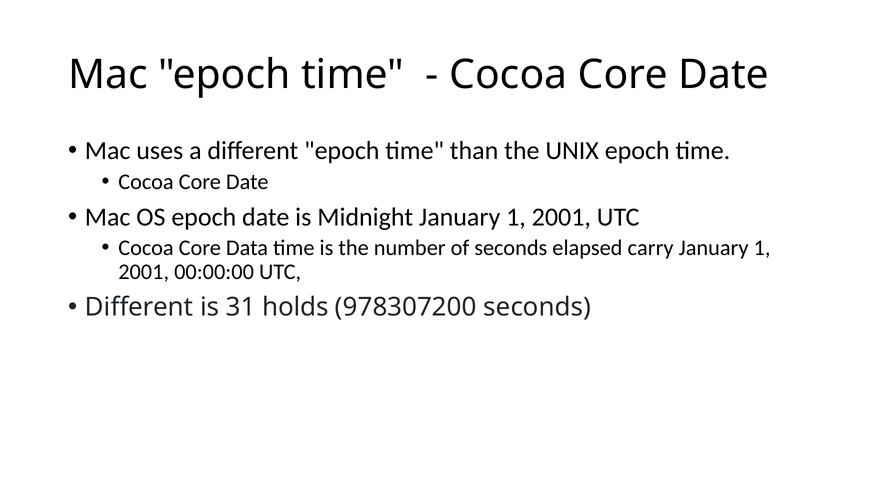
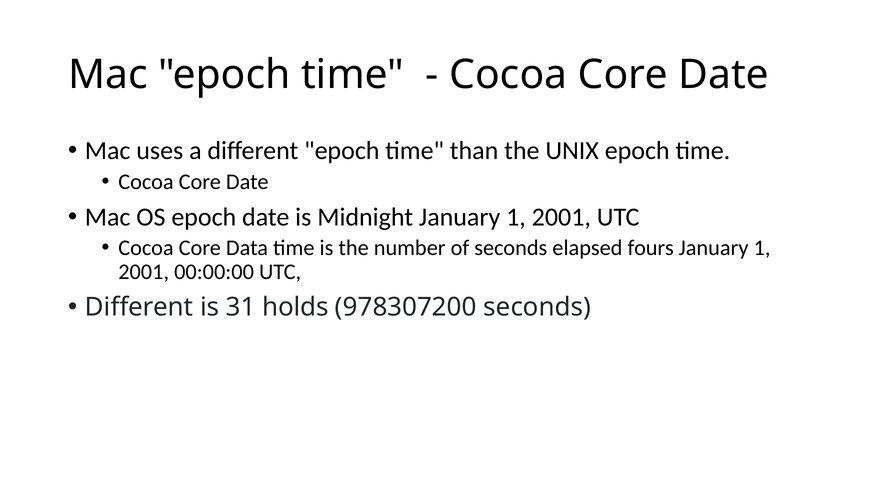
carry: carry -> fours
